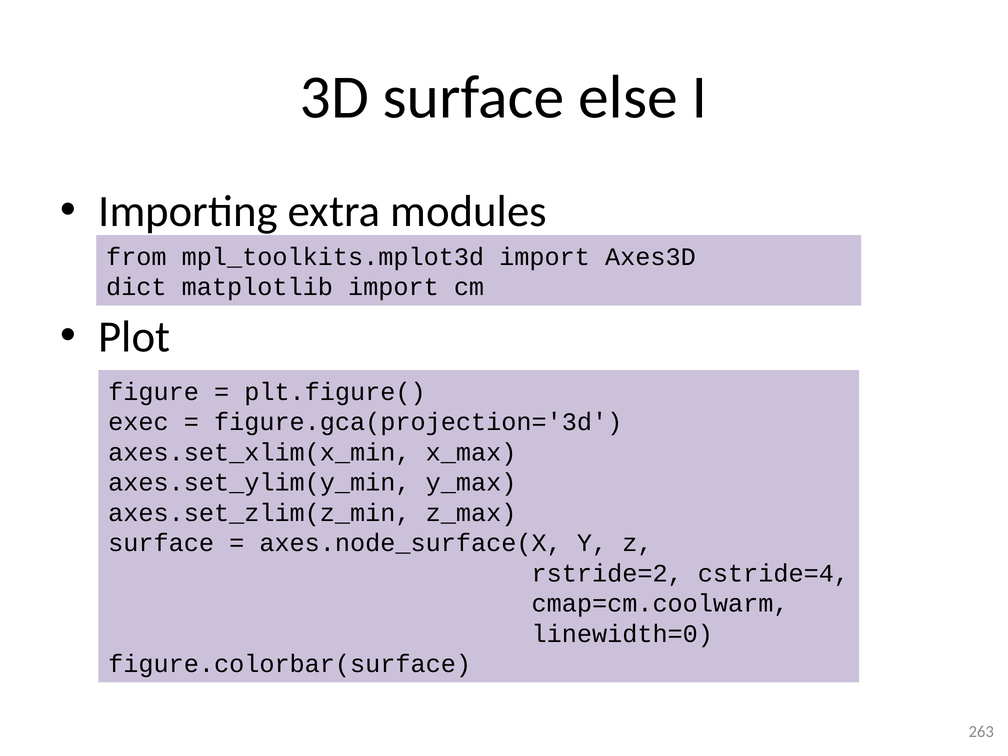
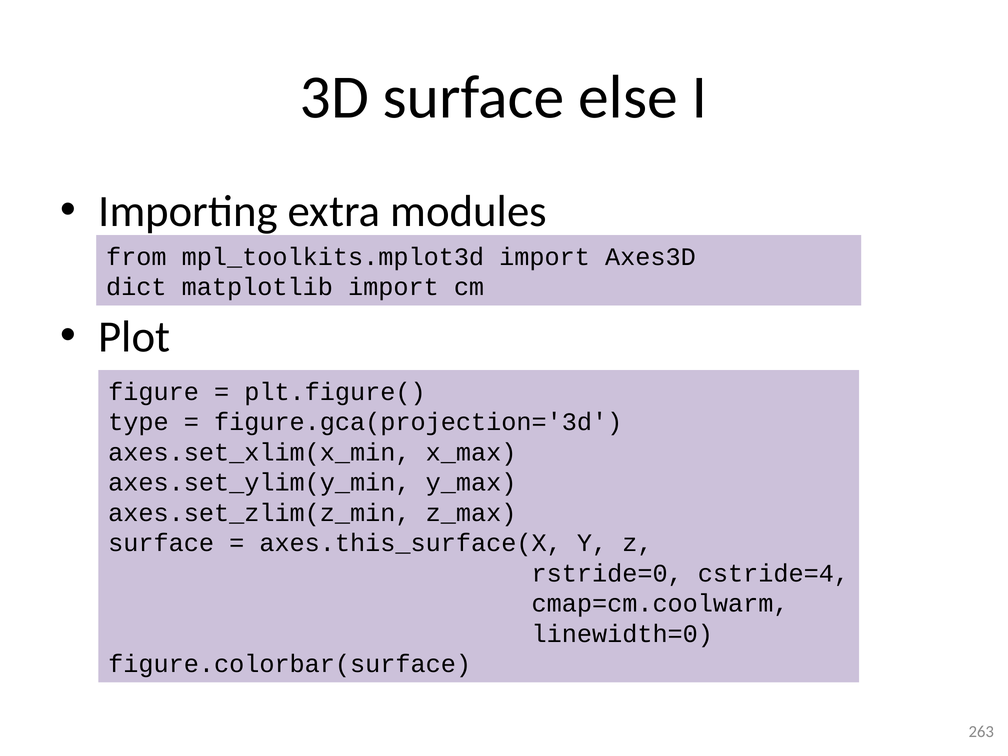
exec: exec -> type
axes.node_surface(X: axes.node_surface(X -> axes.this_surface(X
rstride=2: rstride=2 -> rstride=0
